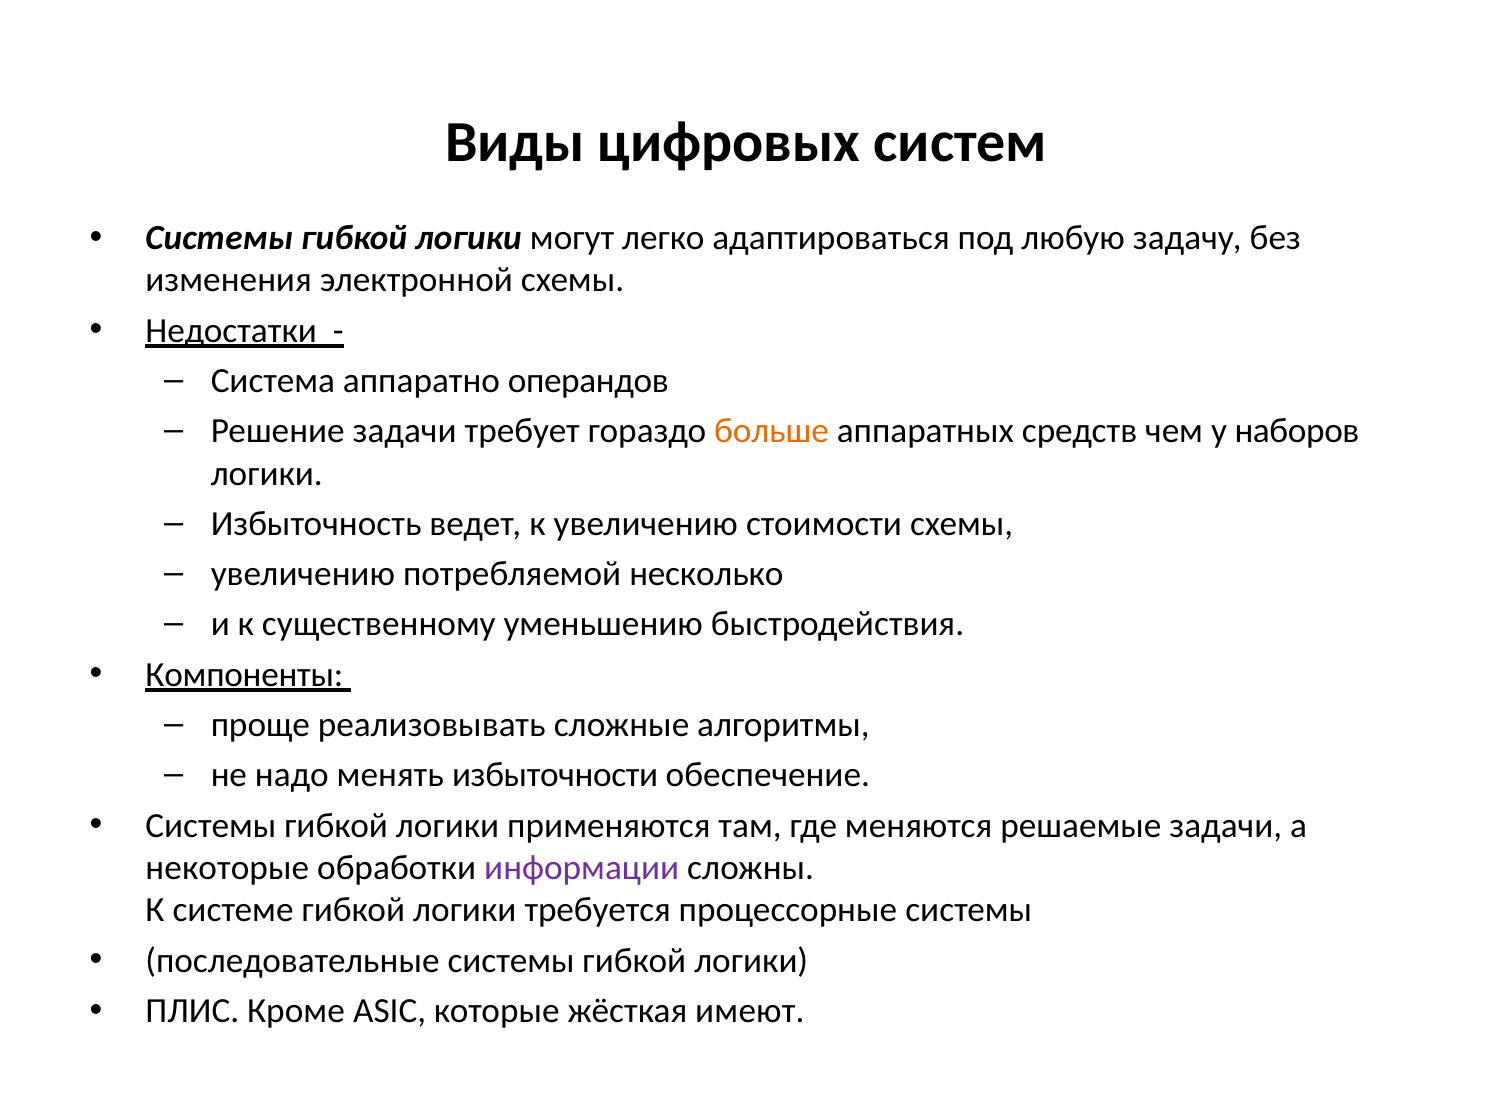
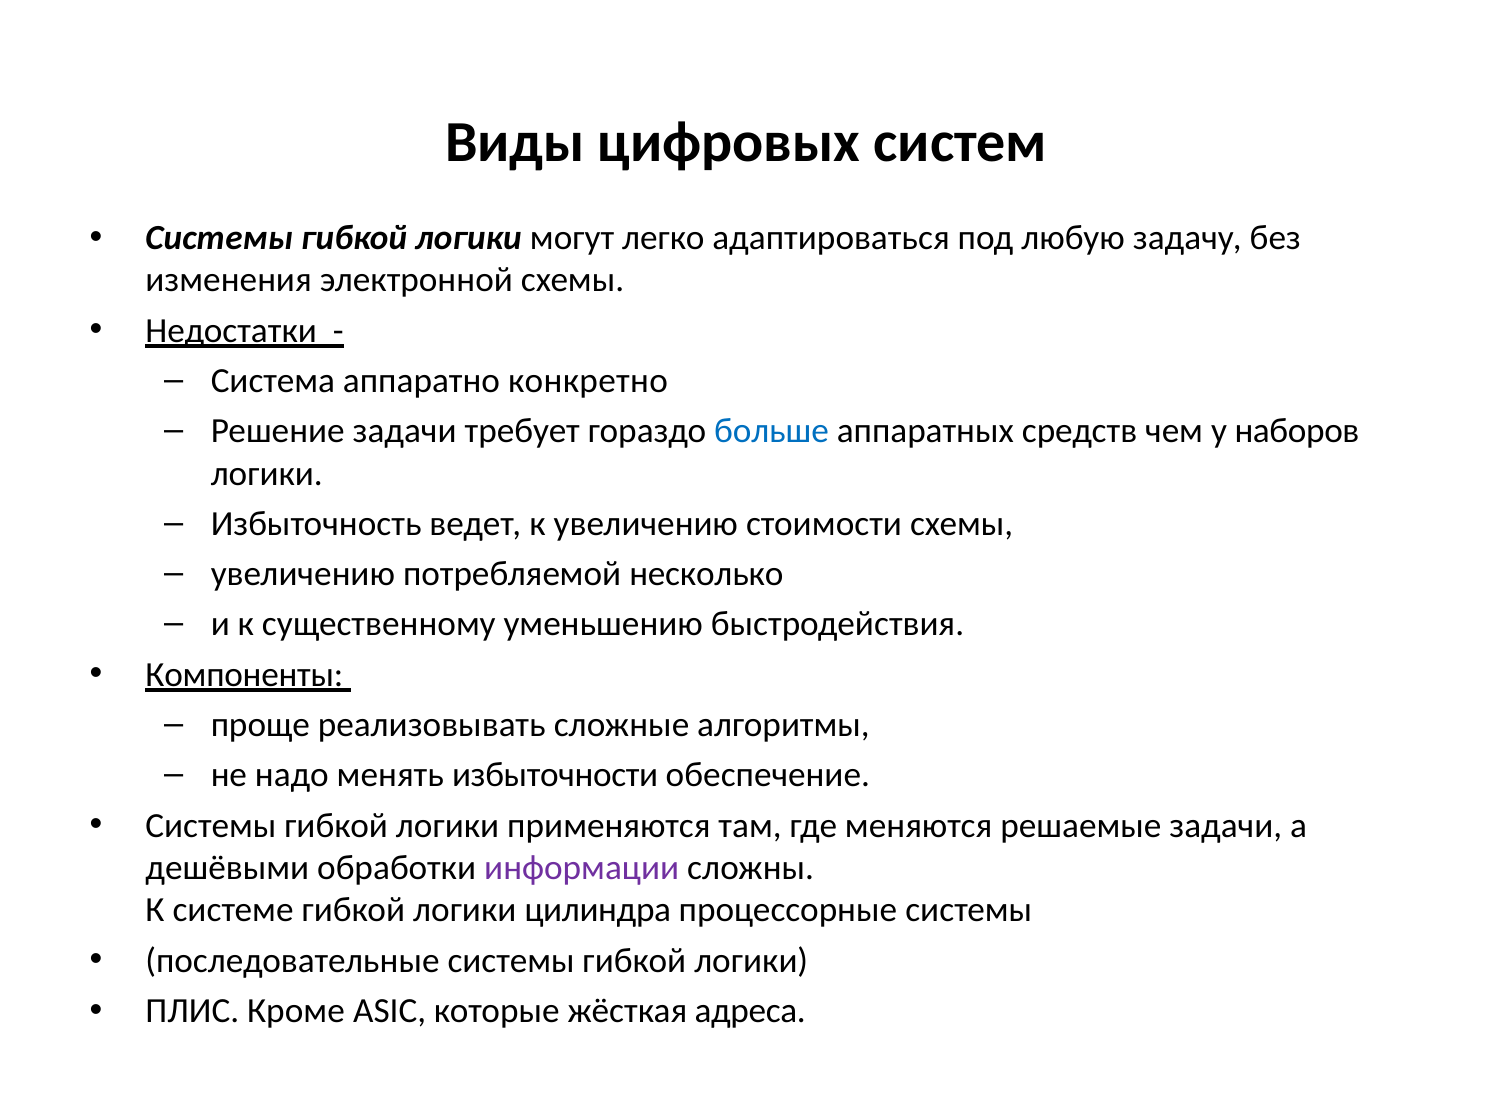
операндов: операндов -> конкретно
больше colour: orange -> blue
некоторые: некоторые -> дешёвыми
требуется: требуется -> цилиндра
имеют: имеют -> адреса
